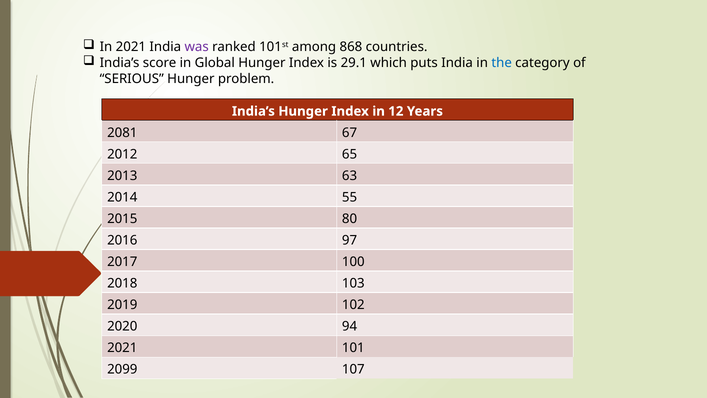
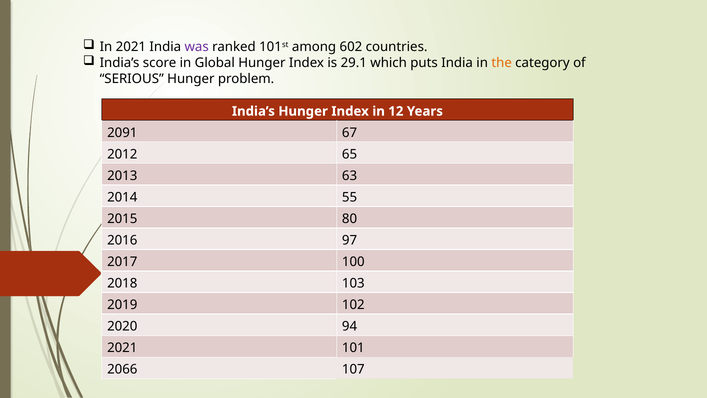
868: 868 -> 602
the colour: blue -> orange
2081: 2081 -> 2091
2099: 2099 -> 2066
